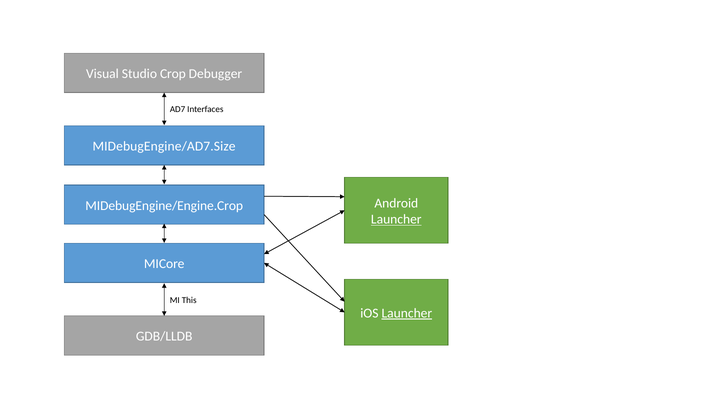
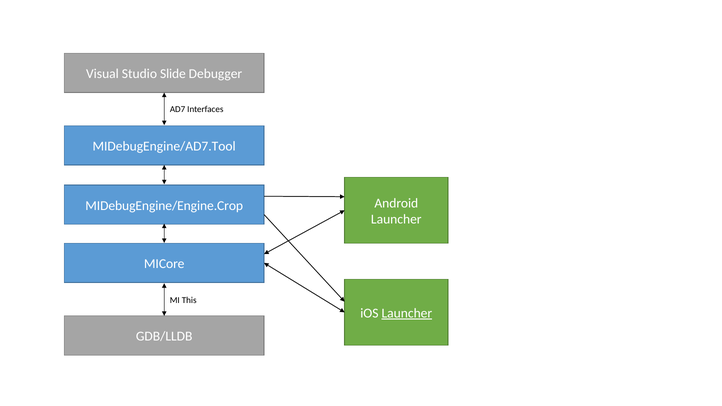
Crop: Crop -> Slide
MIDebugEngine/AD7.Size: MIDebugEngine/AD7.Size -> MIDebugEngine/AD7.Tool
Launcher at (396, 219) underline: present -> none
